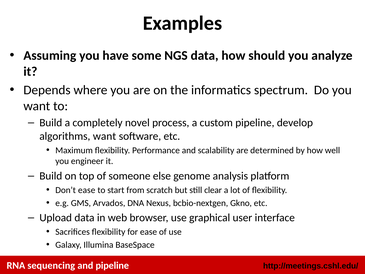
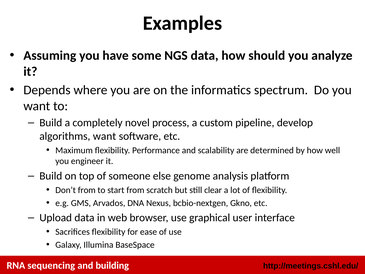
Don’t ease: ease -> from
and pipeline: pipeline -> building
